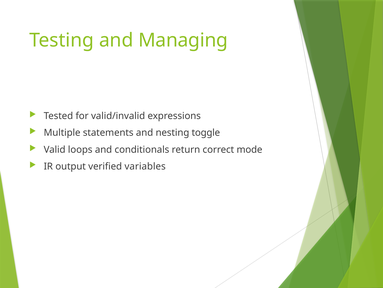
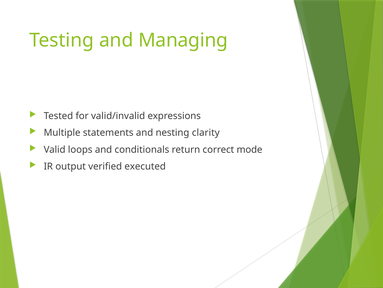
toggle: toggle -> clarity
variables: variables -> executed
